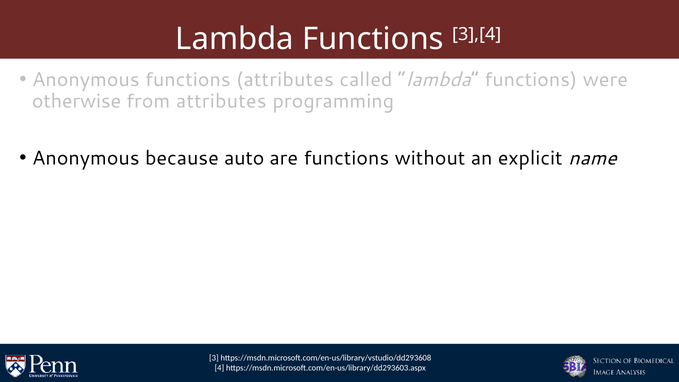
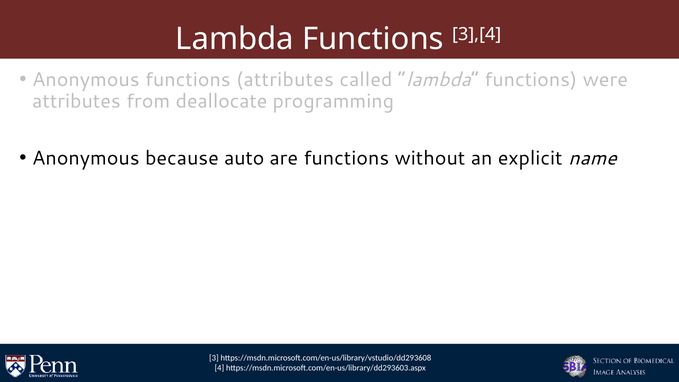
otherwise at (77, 101): otherwise -> attributes
from attributes: attributes -> deallocate
